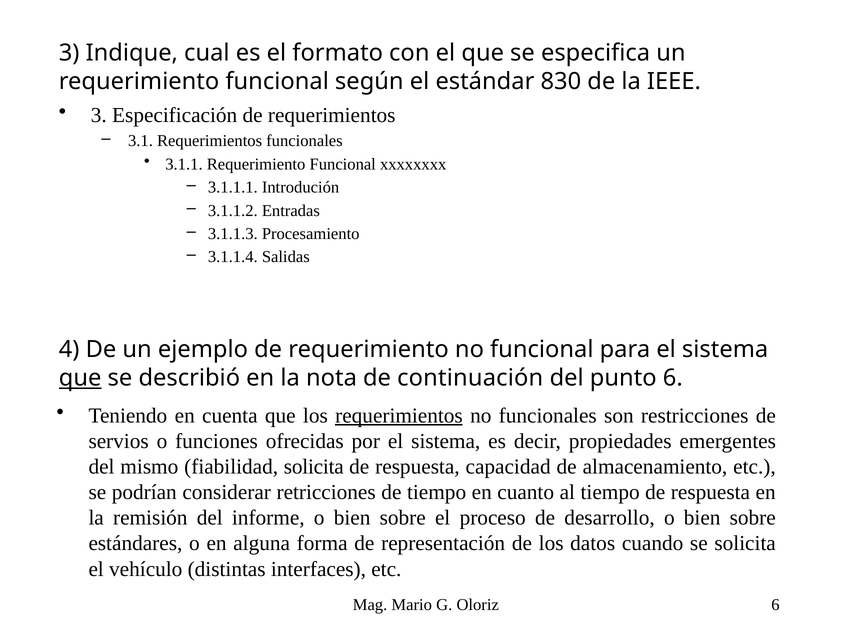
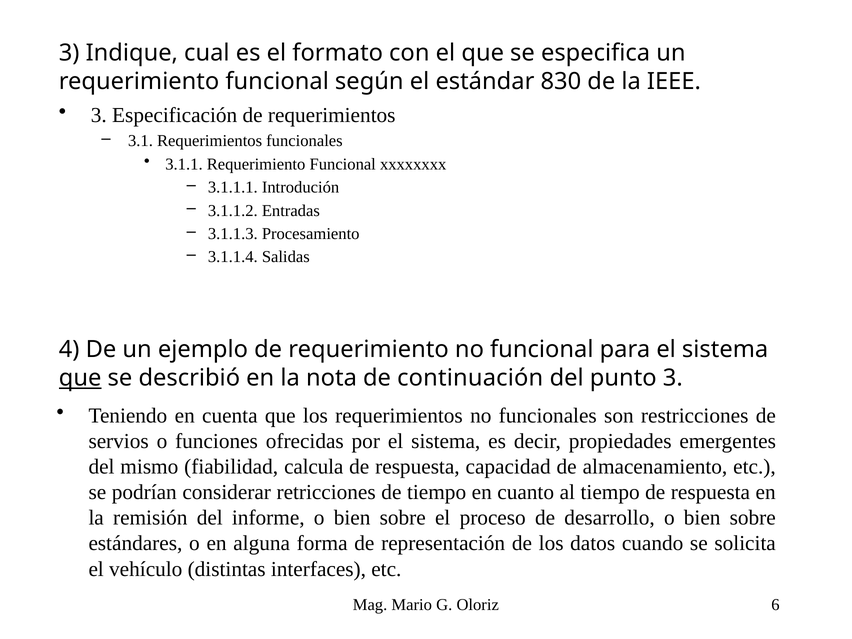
punto 6: 6 -> 3
requerimientos at (399, 416) underline: present -> none
fiabilidad solicita: solicita -> calcula
